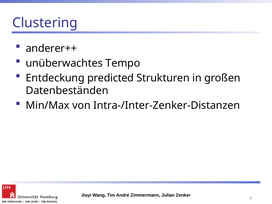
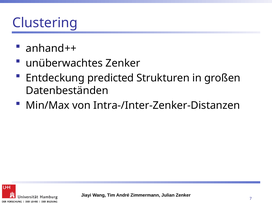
anderer++: anderer++ -> anhand++
unüberwachtes Tempo: Tempo -> Zenker
